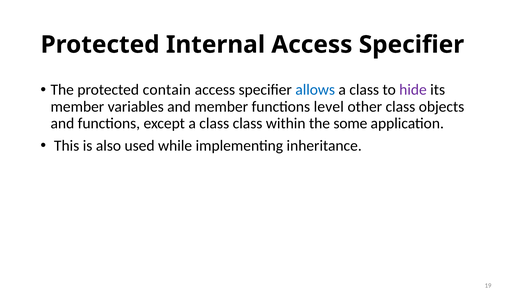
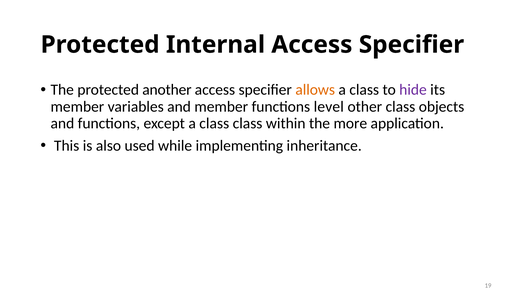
contain: contain -> another
allows colour: blue -> orange
some: some -> more
